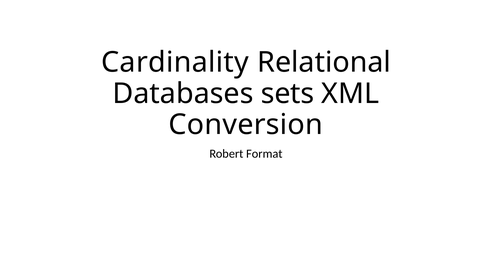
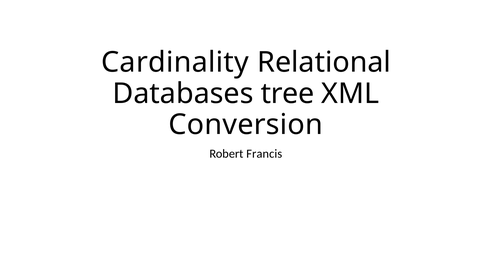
sets: sets -> tree
Format: Format -> Francis
